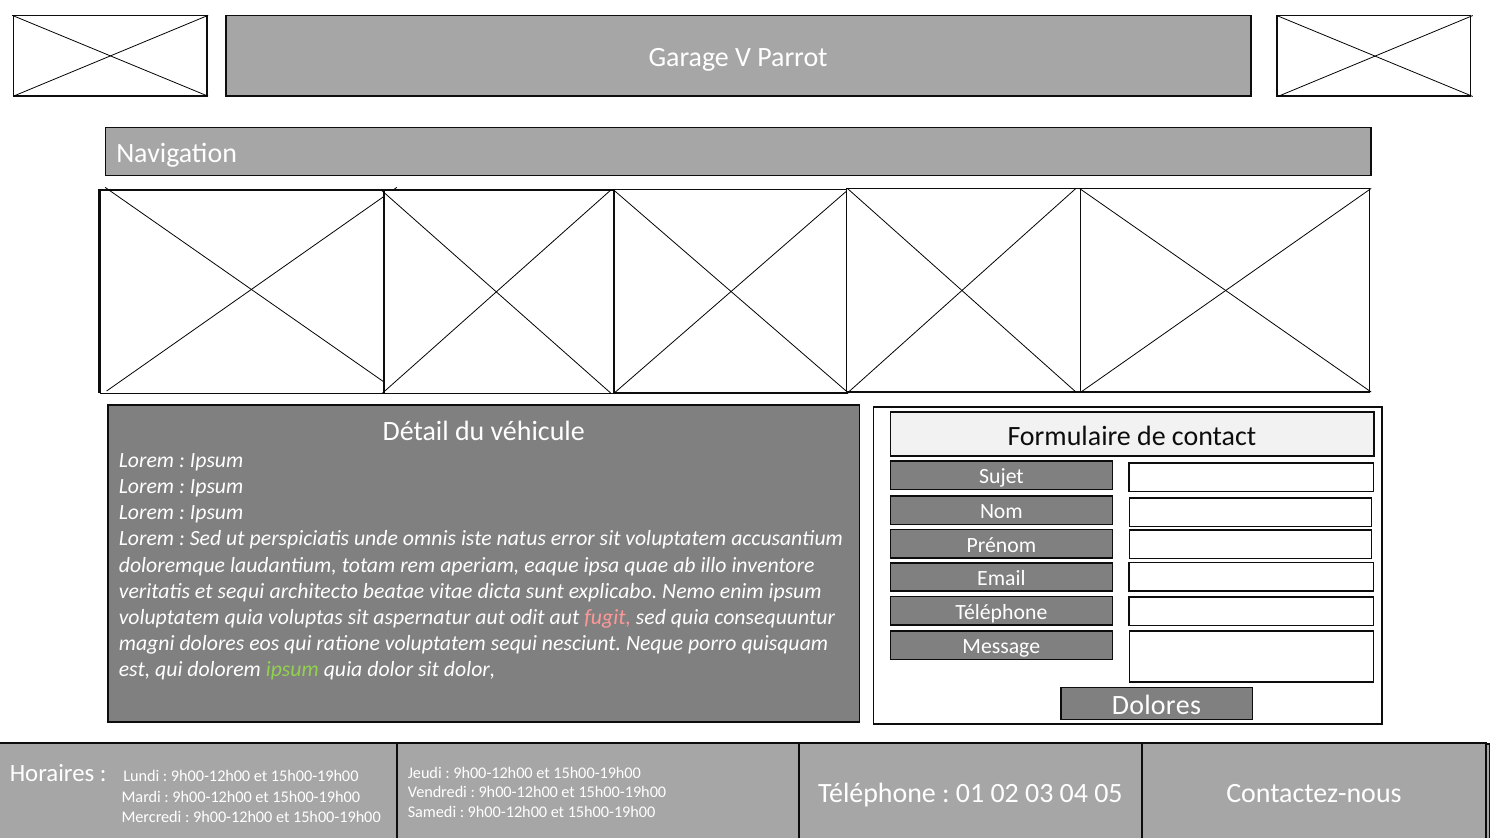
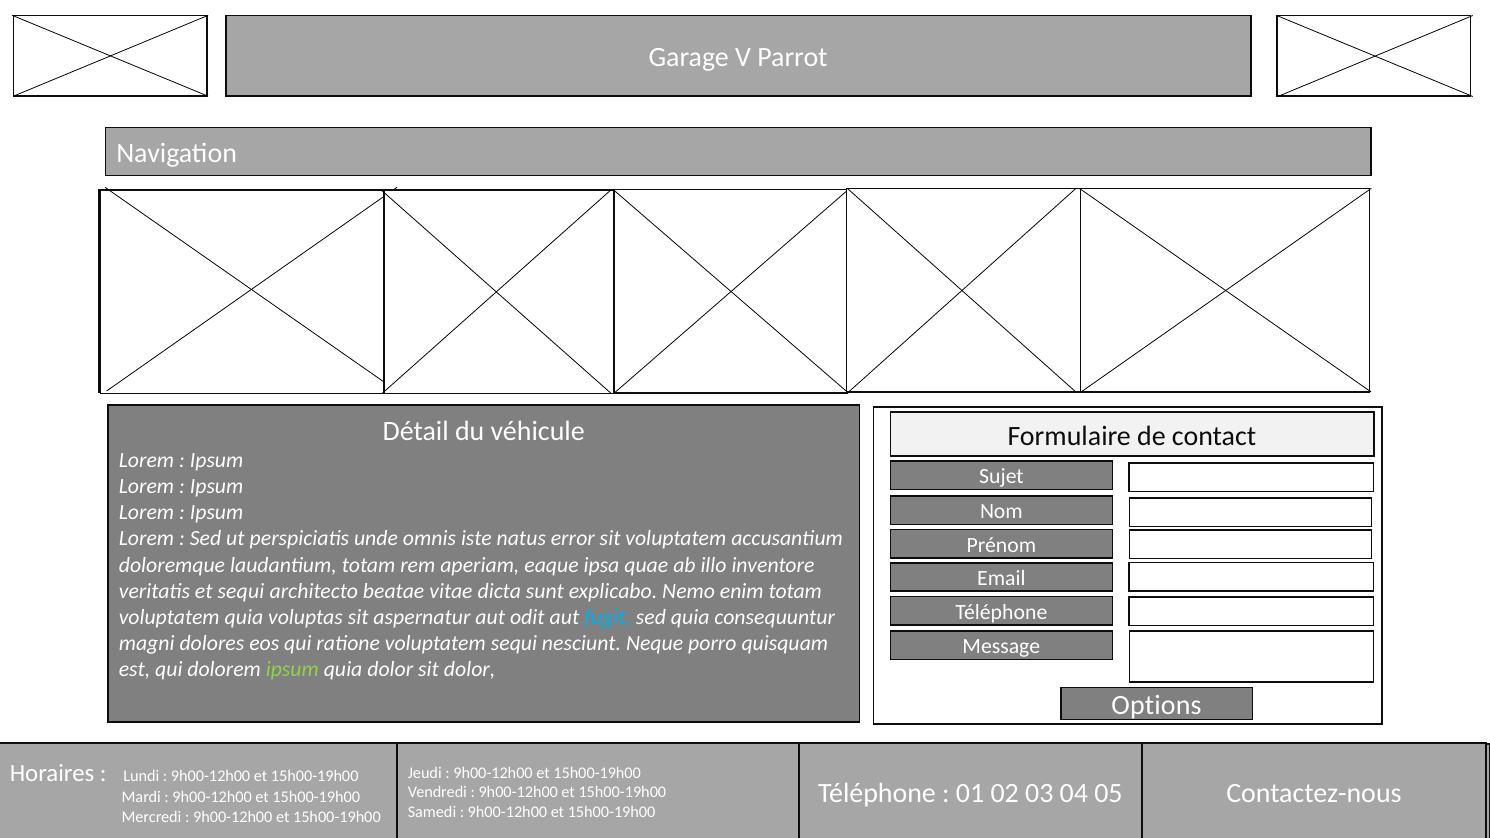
enim ipsum: ipsum -> totam
fugit colour: pink -> light blue
Dolores at (1156, 706): Dolores -> Options
